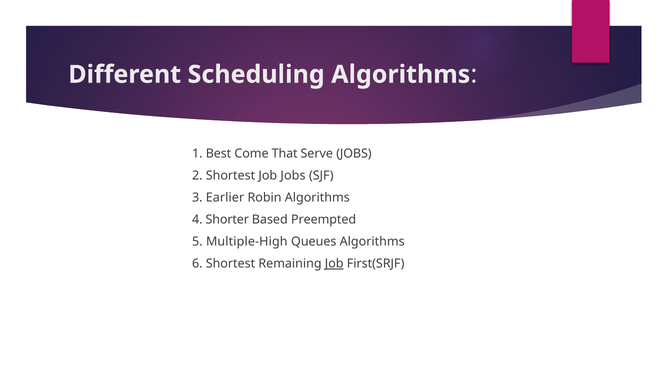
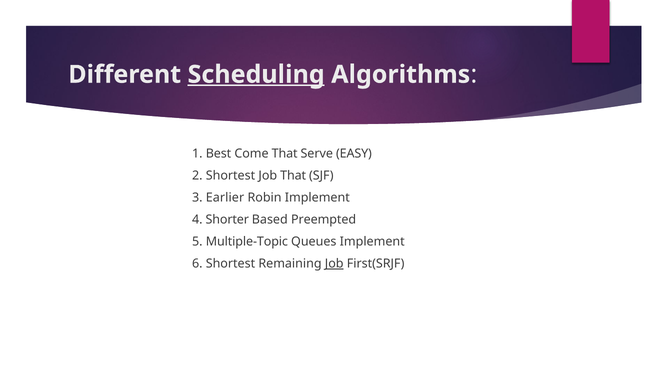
Scheduling underline: none -> present
Serve JOBS: JOBS -> EASY
Job Jobs: Jobs -> That
Robin Algorithms: Algorithms -> Implement
Multiple-High: Multiple-High -> Multiple-Topic
Queues Algorithms: Algorithms -> Implement
